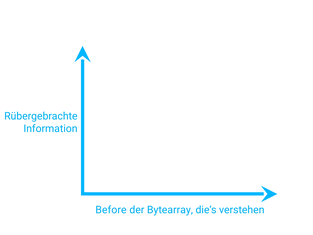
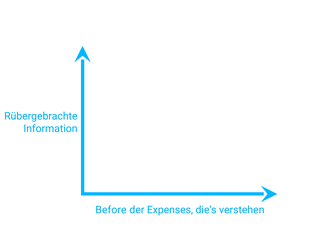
Bytearray: Bytearray -> Expenses
